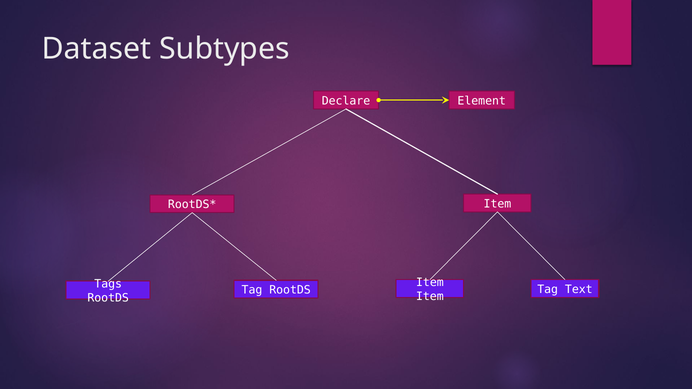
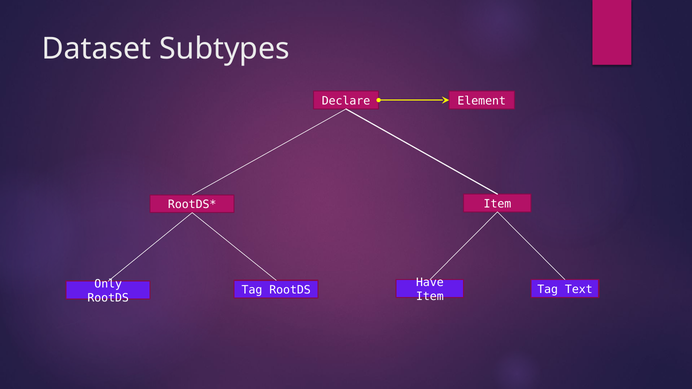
Item at (430, 283): Item -> Have
Tags: Tags -> Only
